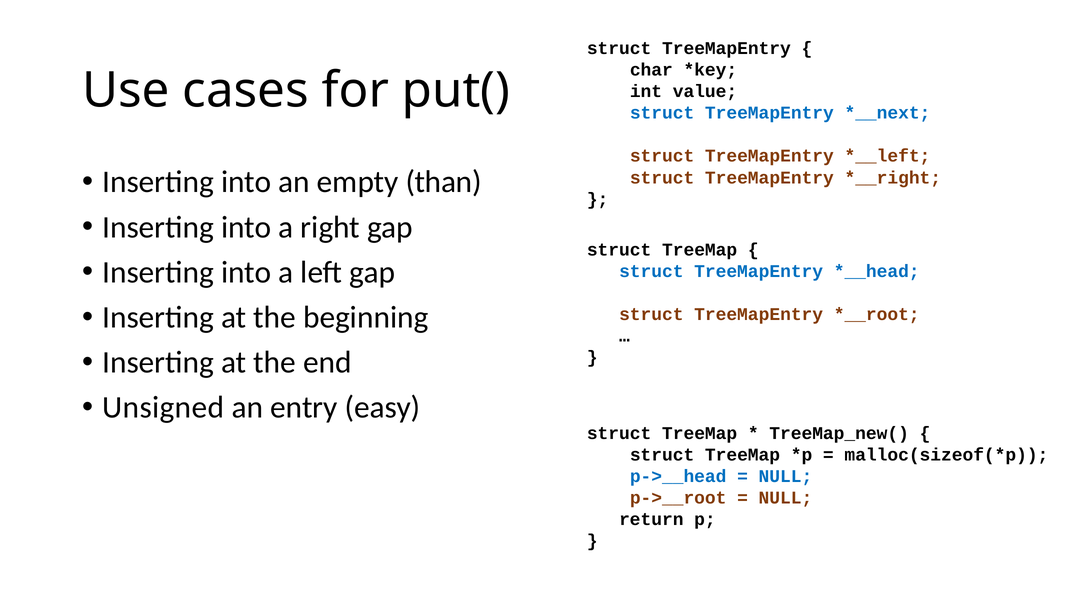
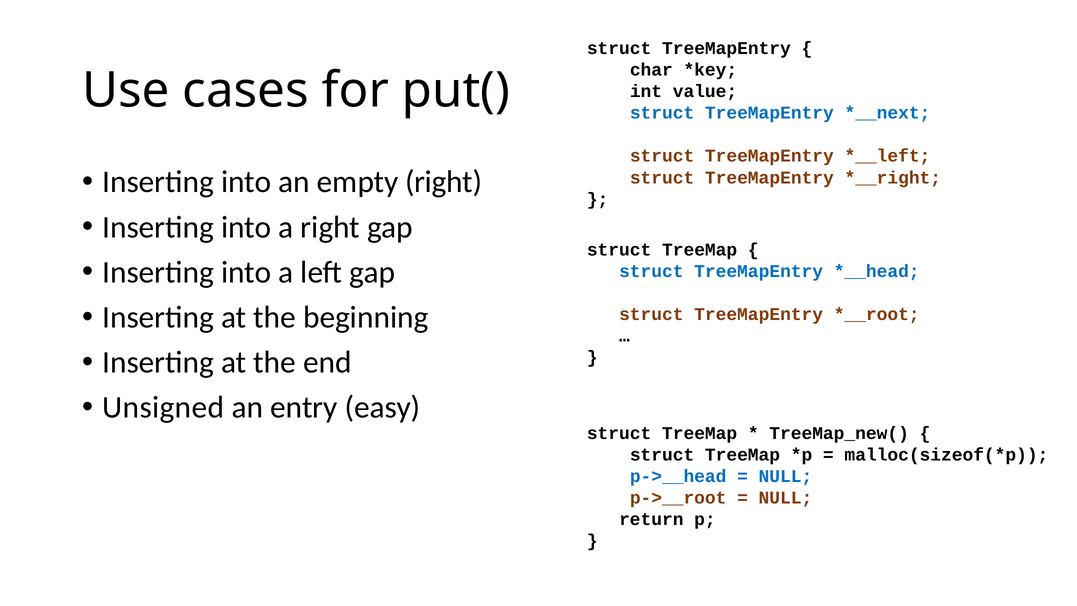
empty than: than -> right
